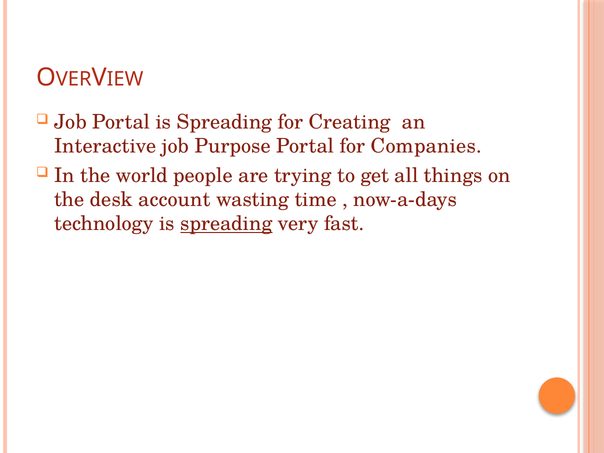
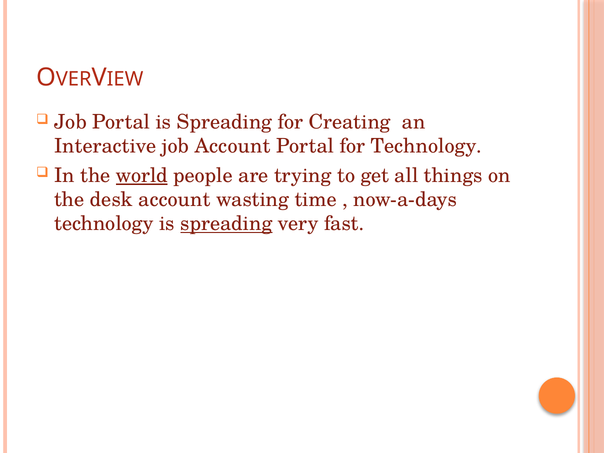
job Purpose: Purpose -> Account
for Companies: Companies -> Technology
world underline: none -> present
